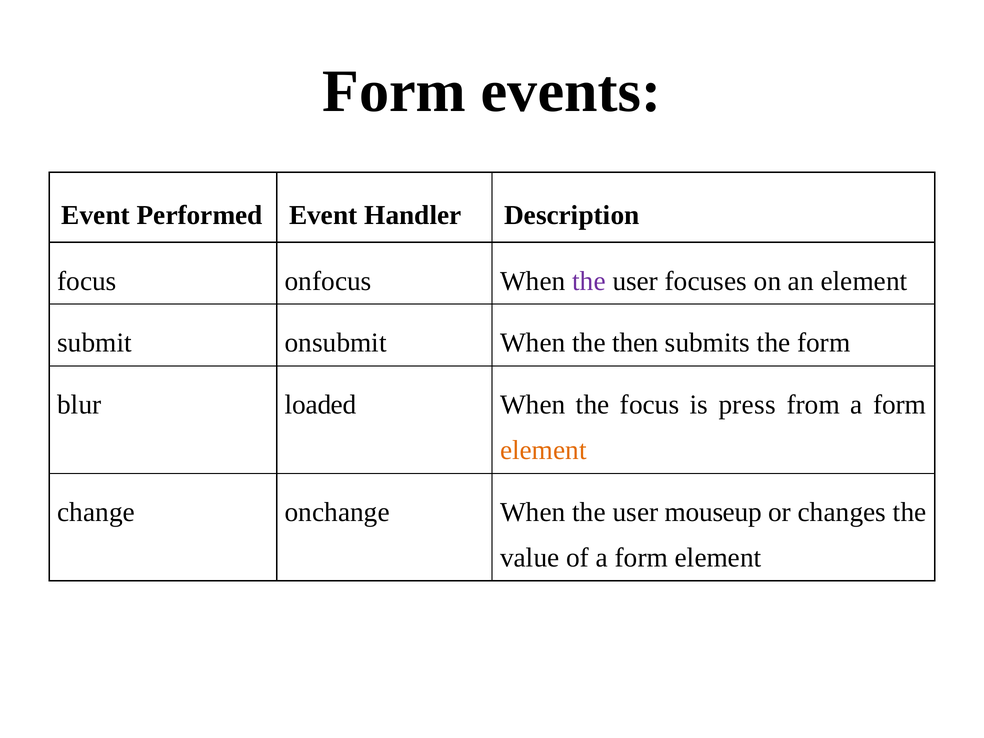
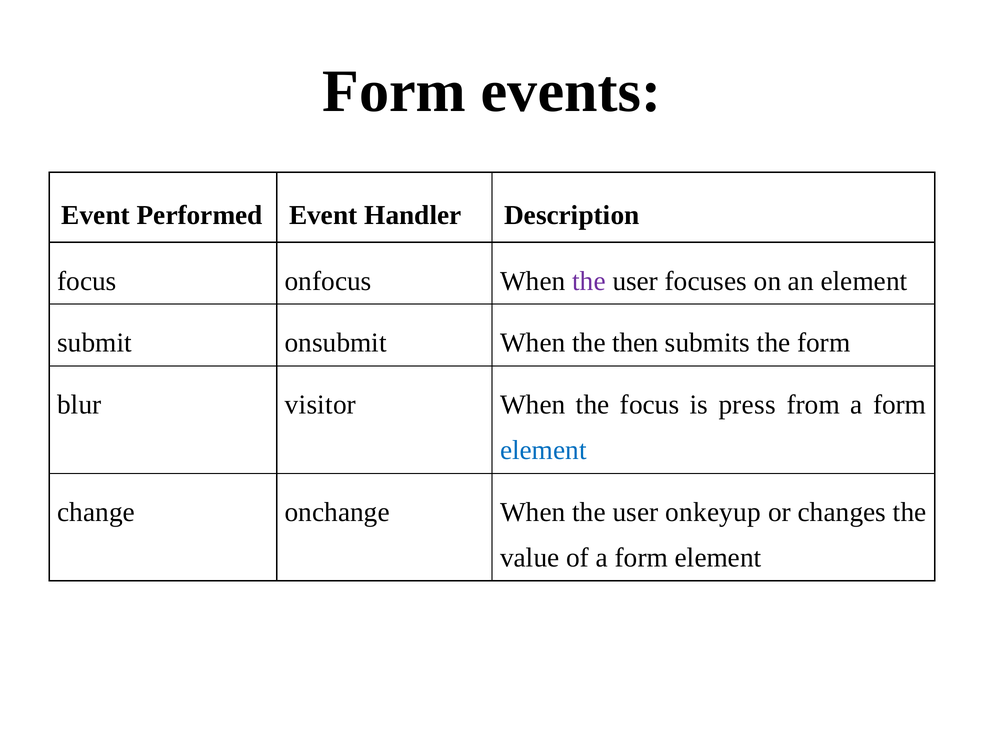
loaded: loaded -> visitor
element at (543, 450) colour: orange -> blue
mouseup: mouseup -> onkeyup
